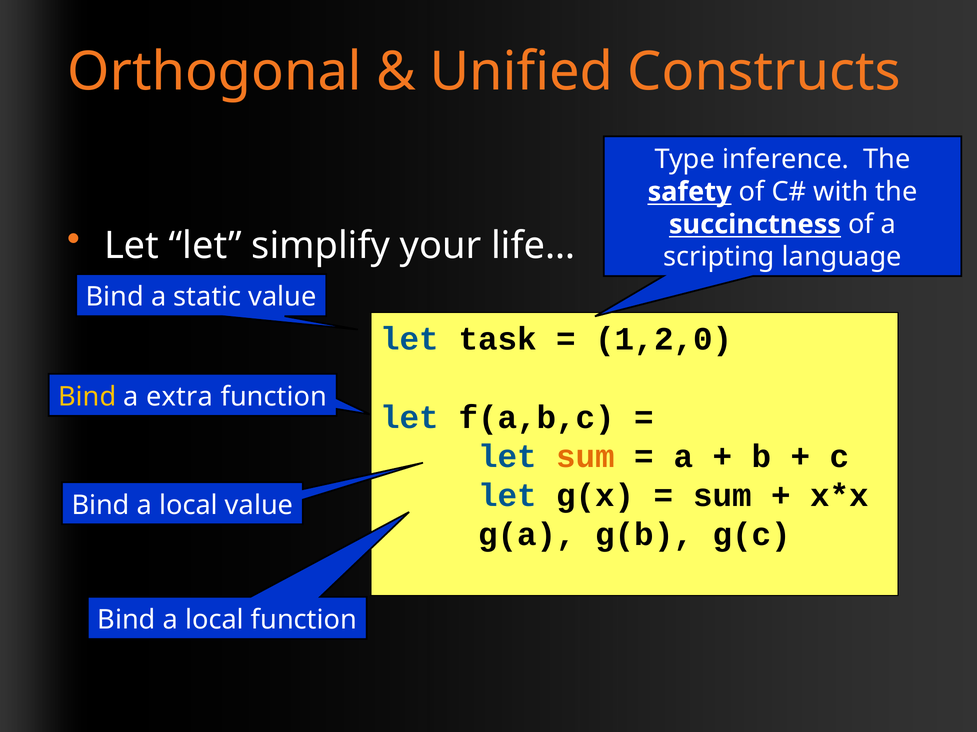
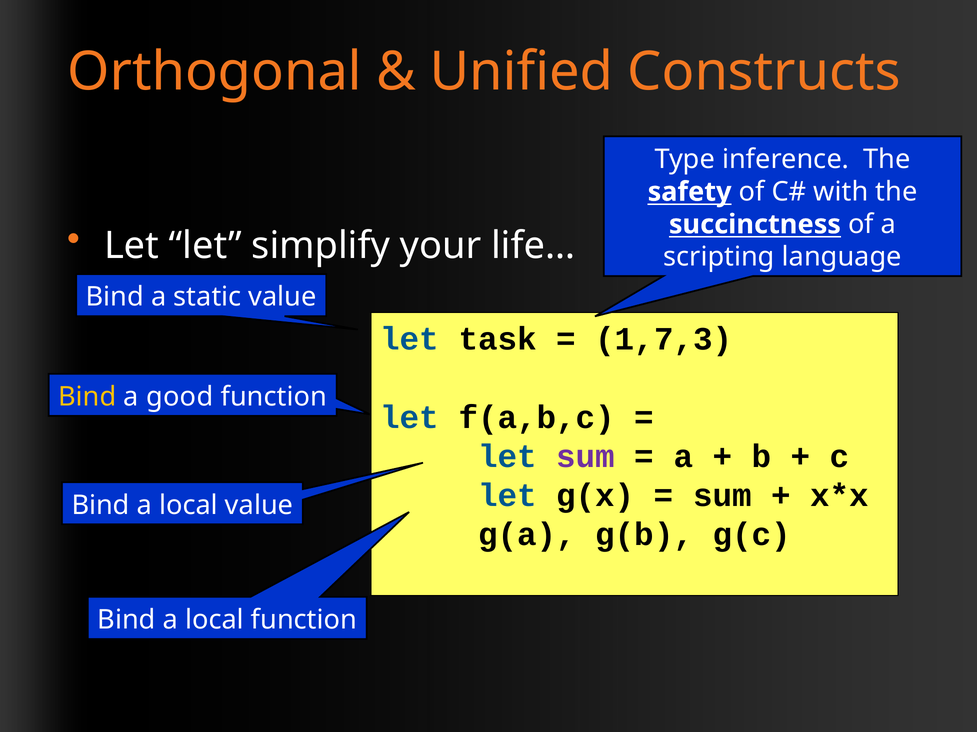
1,2,0: 1,2,0 -> 1,7,3
extra: extra -> good
sum at (586, 457) colour: orange -> purple
